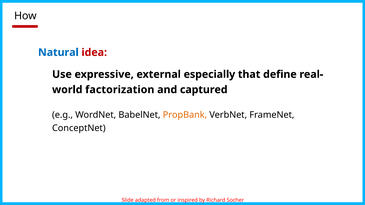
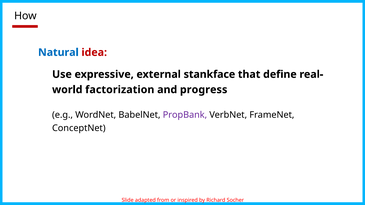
especially: especially -> stankface
captured: captured -> progress
PropBank colour: orange -> purple
